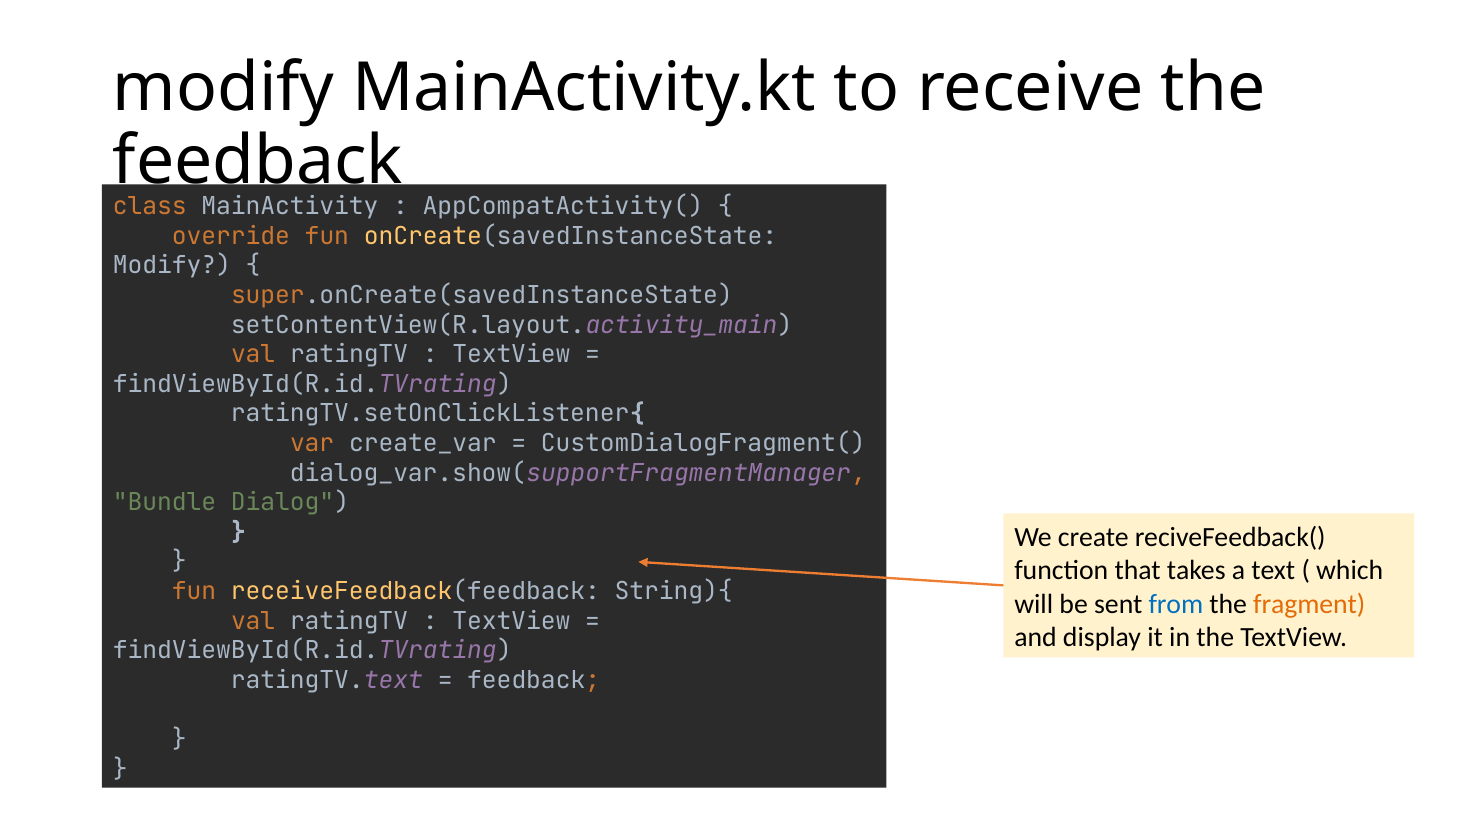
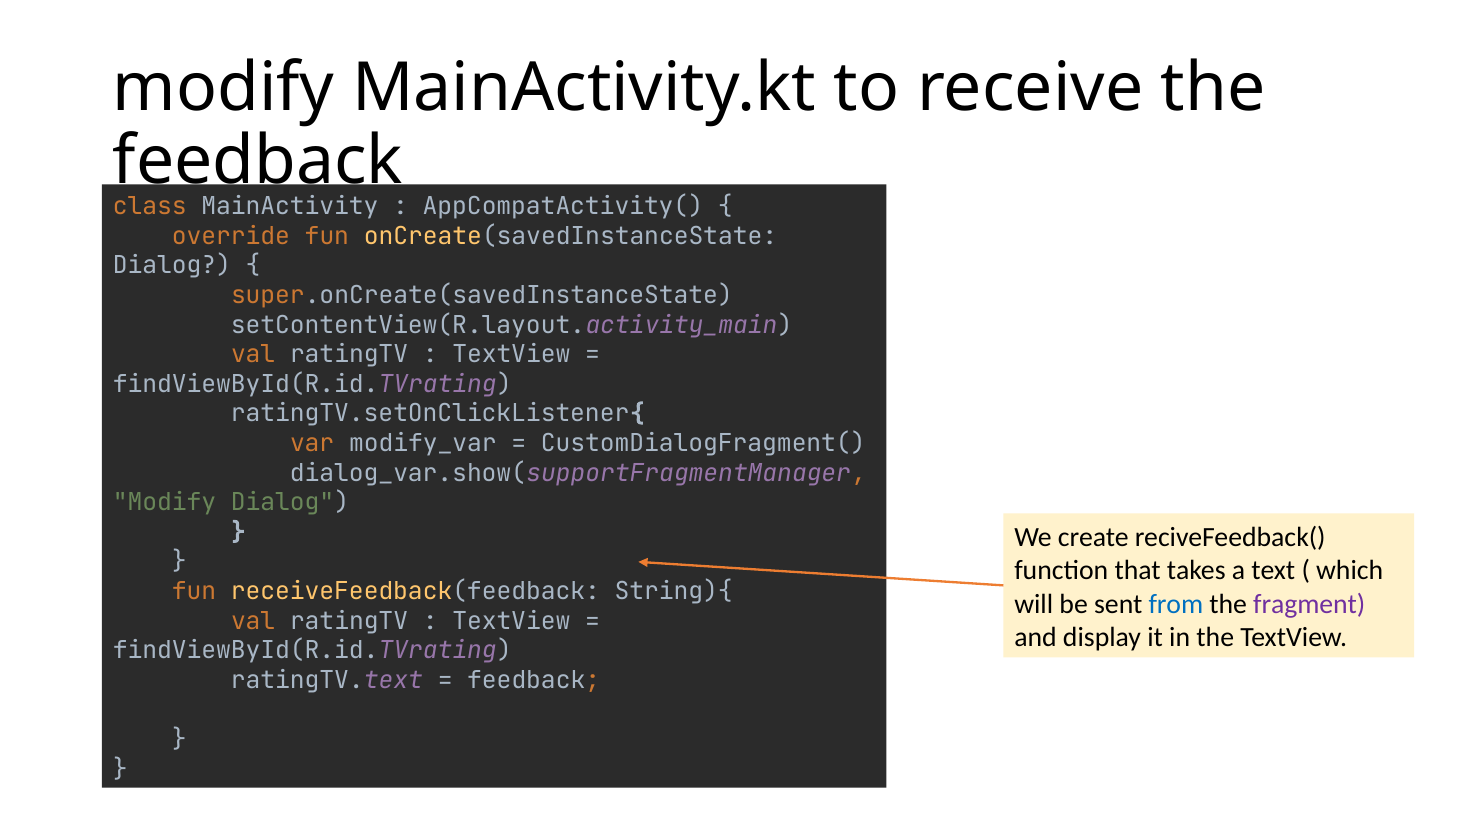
Modify at (172, 266): Modify -> Dialog
create_var: create_var -> modify_var
Bundle at (165, 503): Bundle -> Modify
fragment colour: orange -> purple
